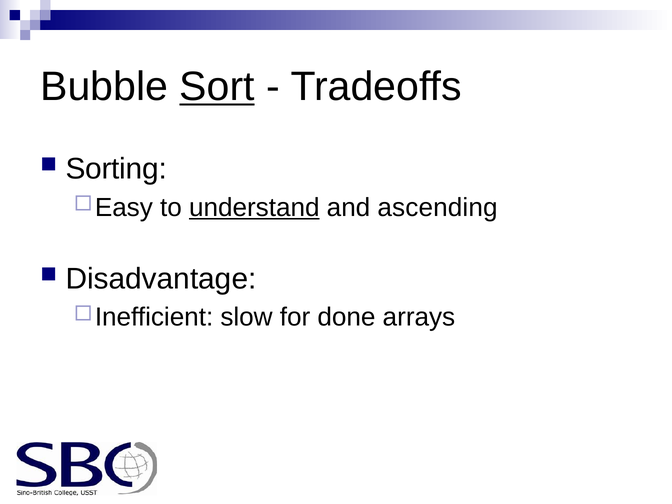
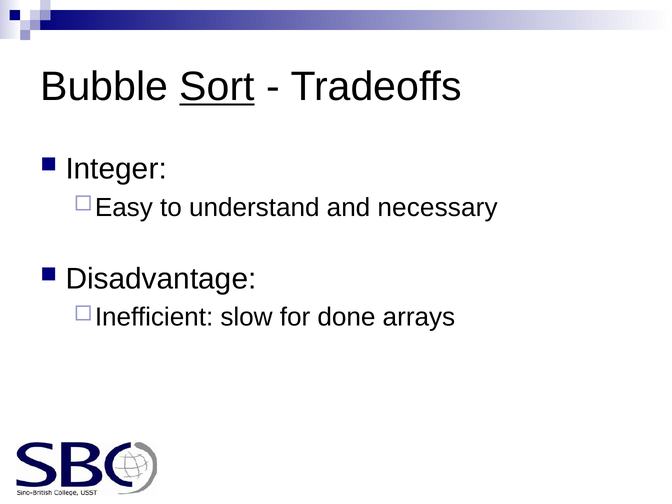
Sorting: Sorting -> Integer
understand underline: present -> none
ascending: ascending -> necessary
